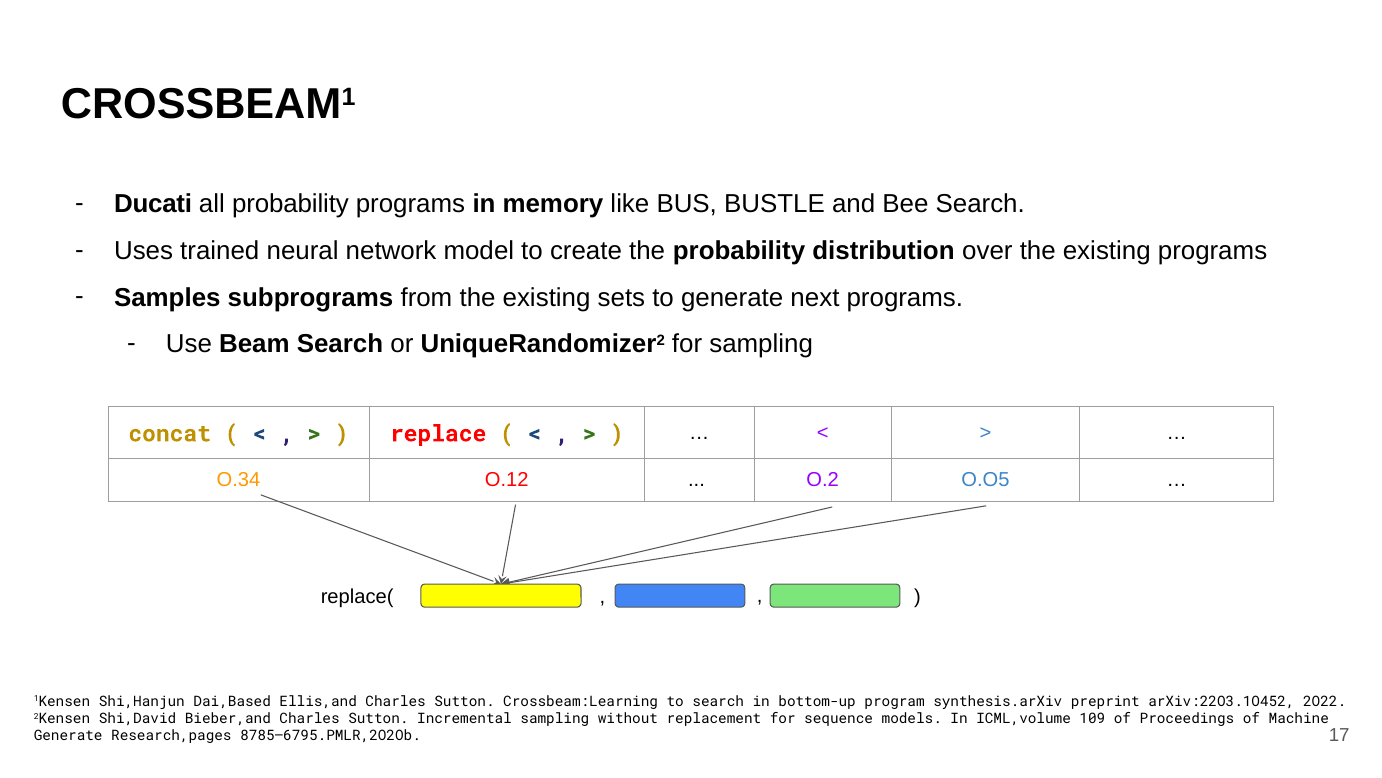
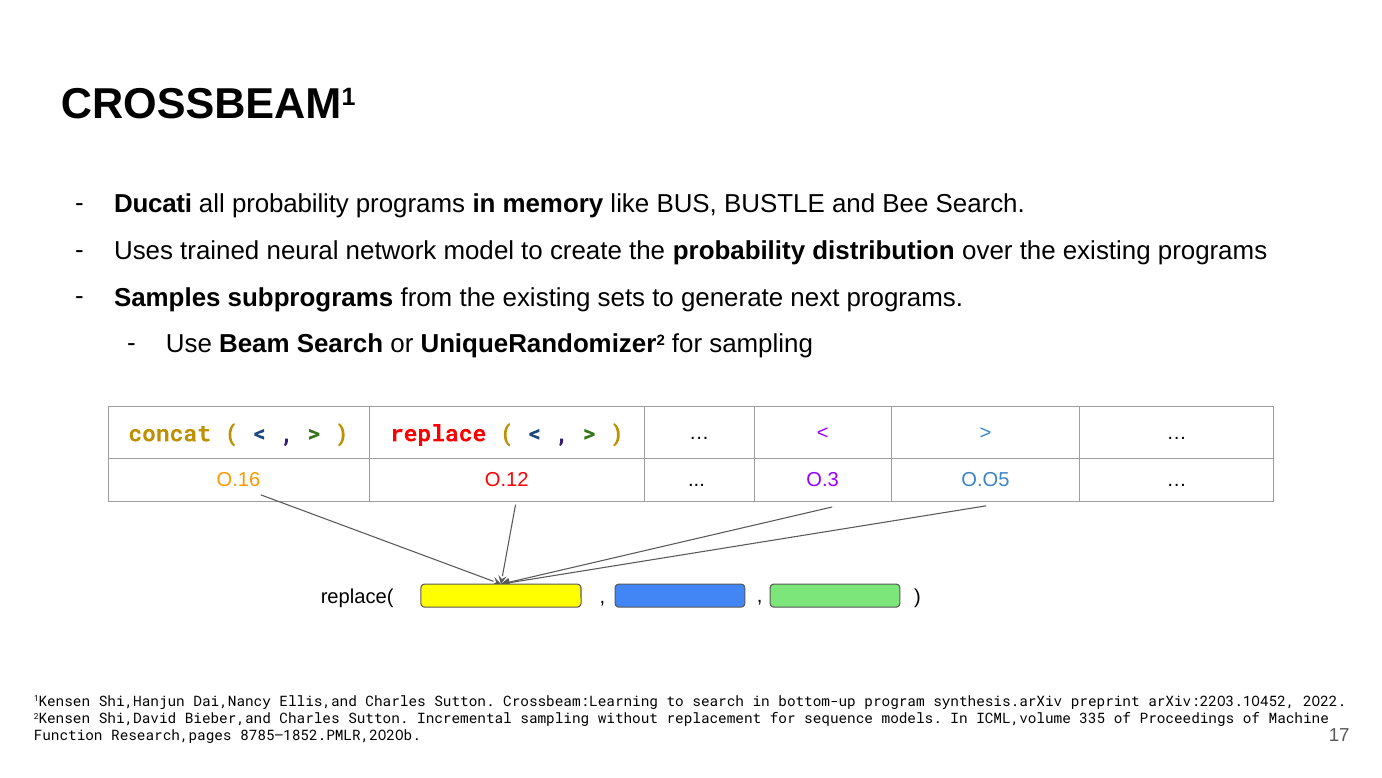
O.34: O.34 -> O.16
O.2: O.2 -> O.3
Dai,Based: Dai,Based -> Dai,Nancy
109: 109 -> 335
Generate at (68, 735): Generate -> Function
8785–6795.PMLR,2O2Ob: 8785–6795.PMLR,2O2Ob -> 8785–1852.PMLR,2O2Ob
